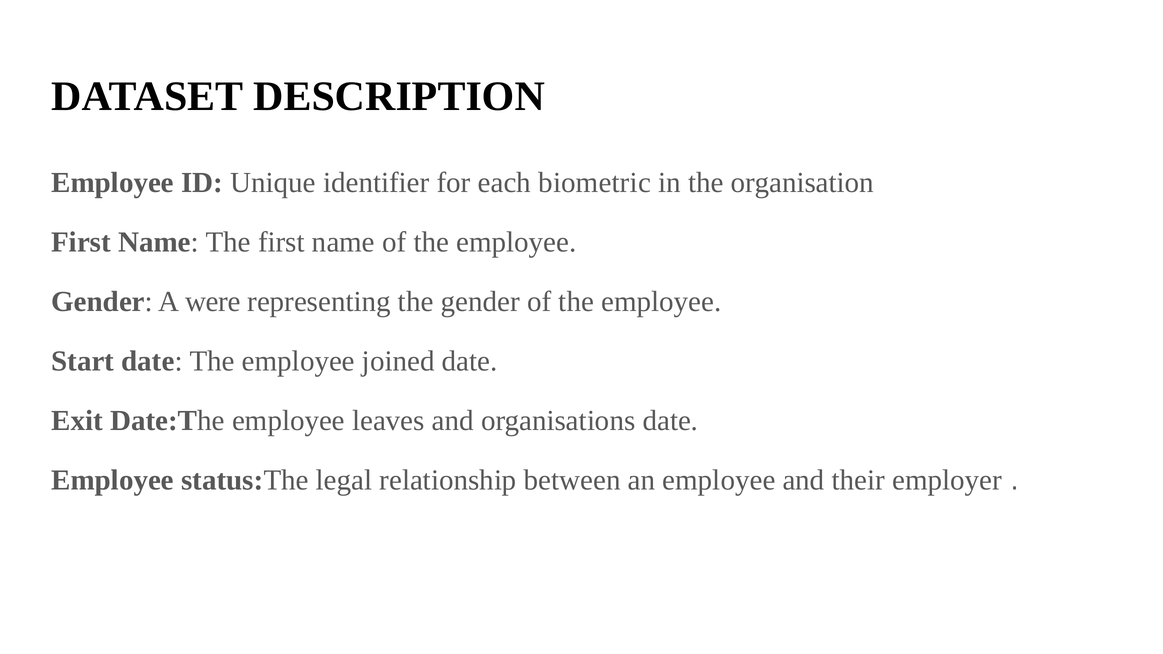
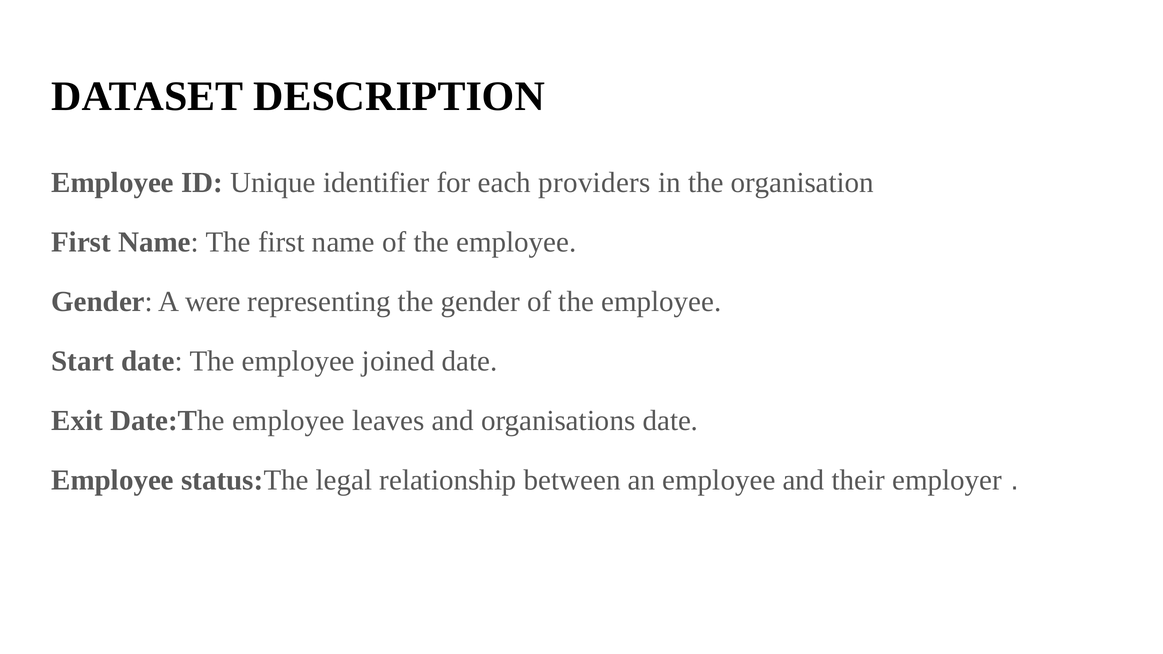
biometric: biometric -> providers
